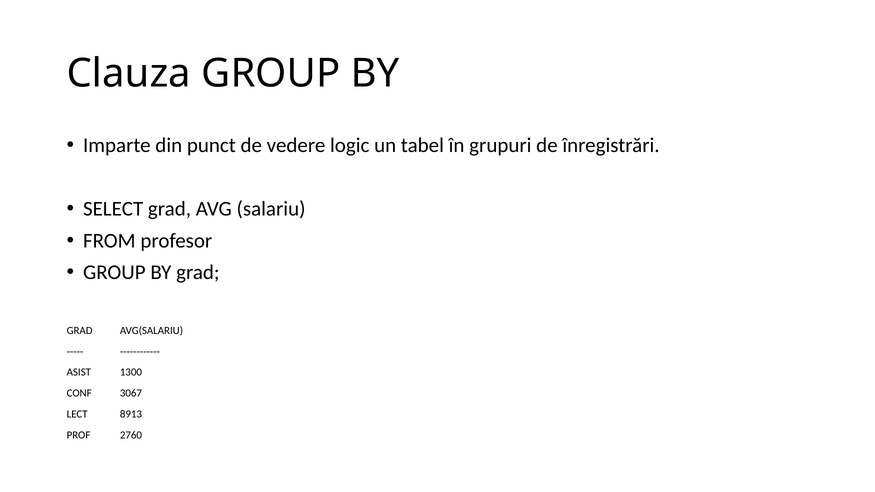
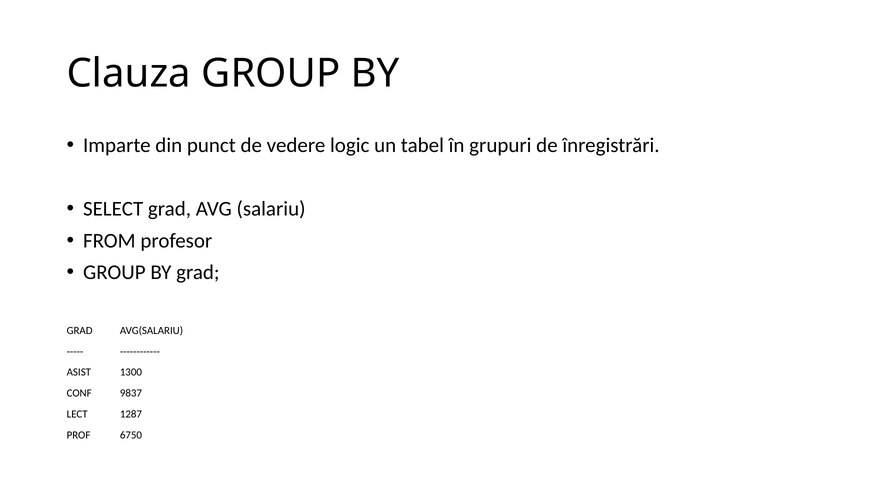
3067: 3067 -> 9837
8913: 8913 -> 1287
2760: 2760 -> 6750
